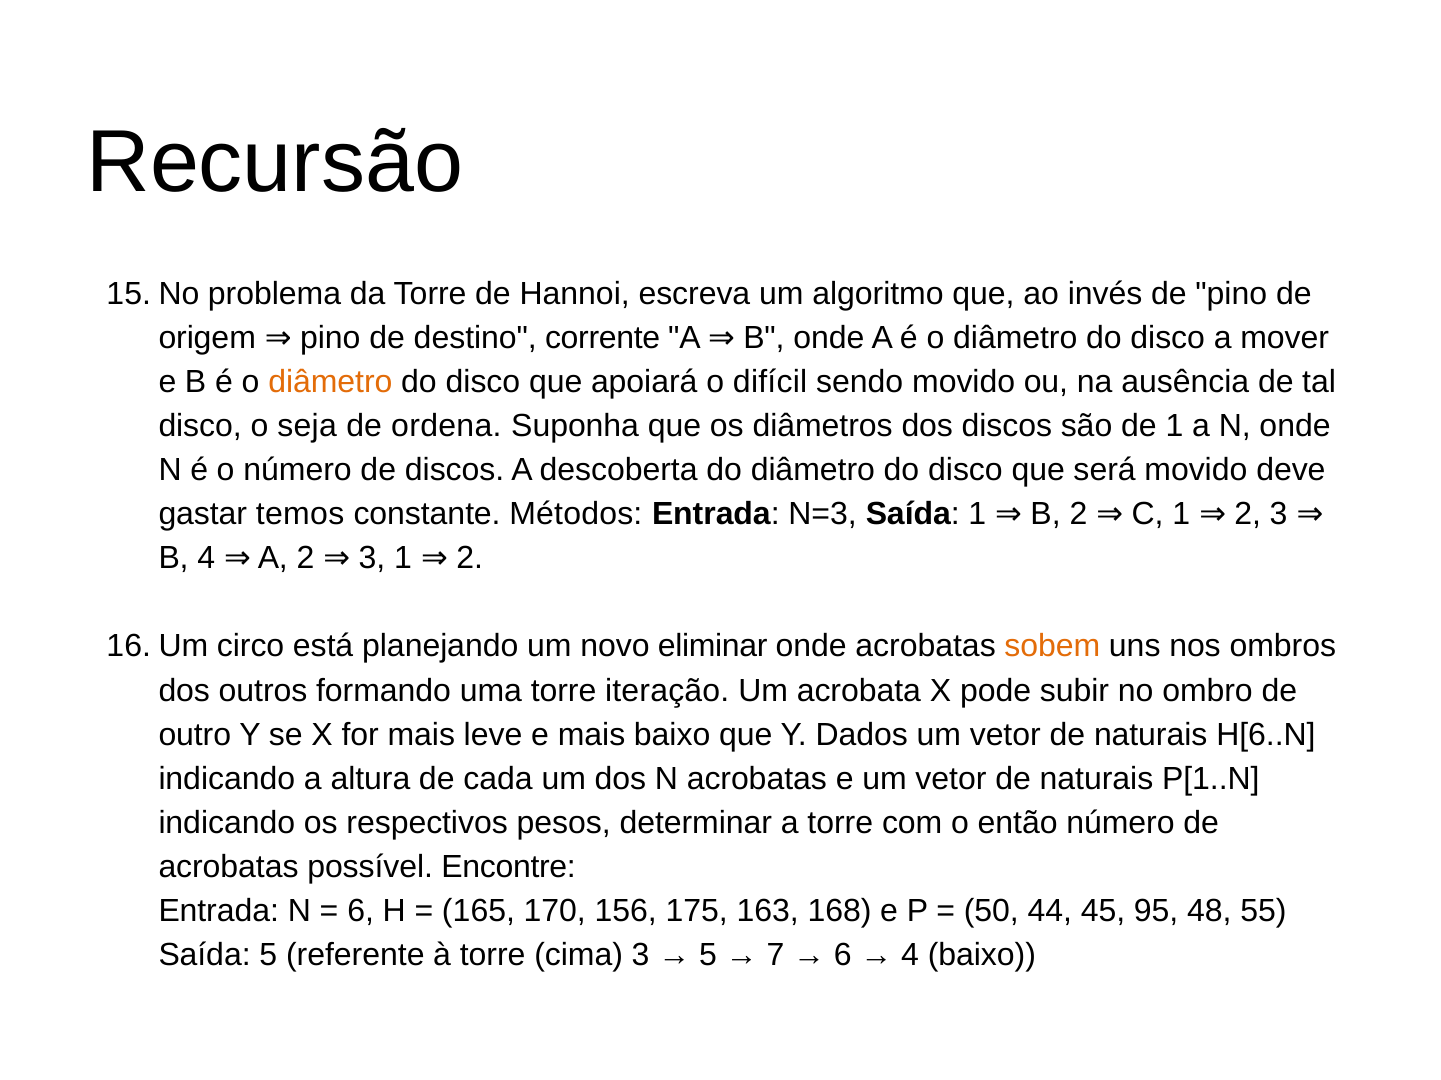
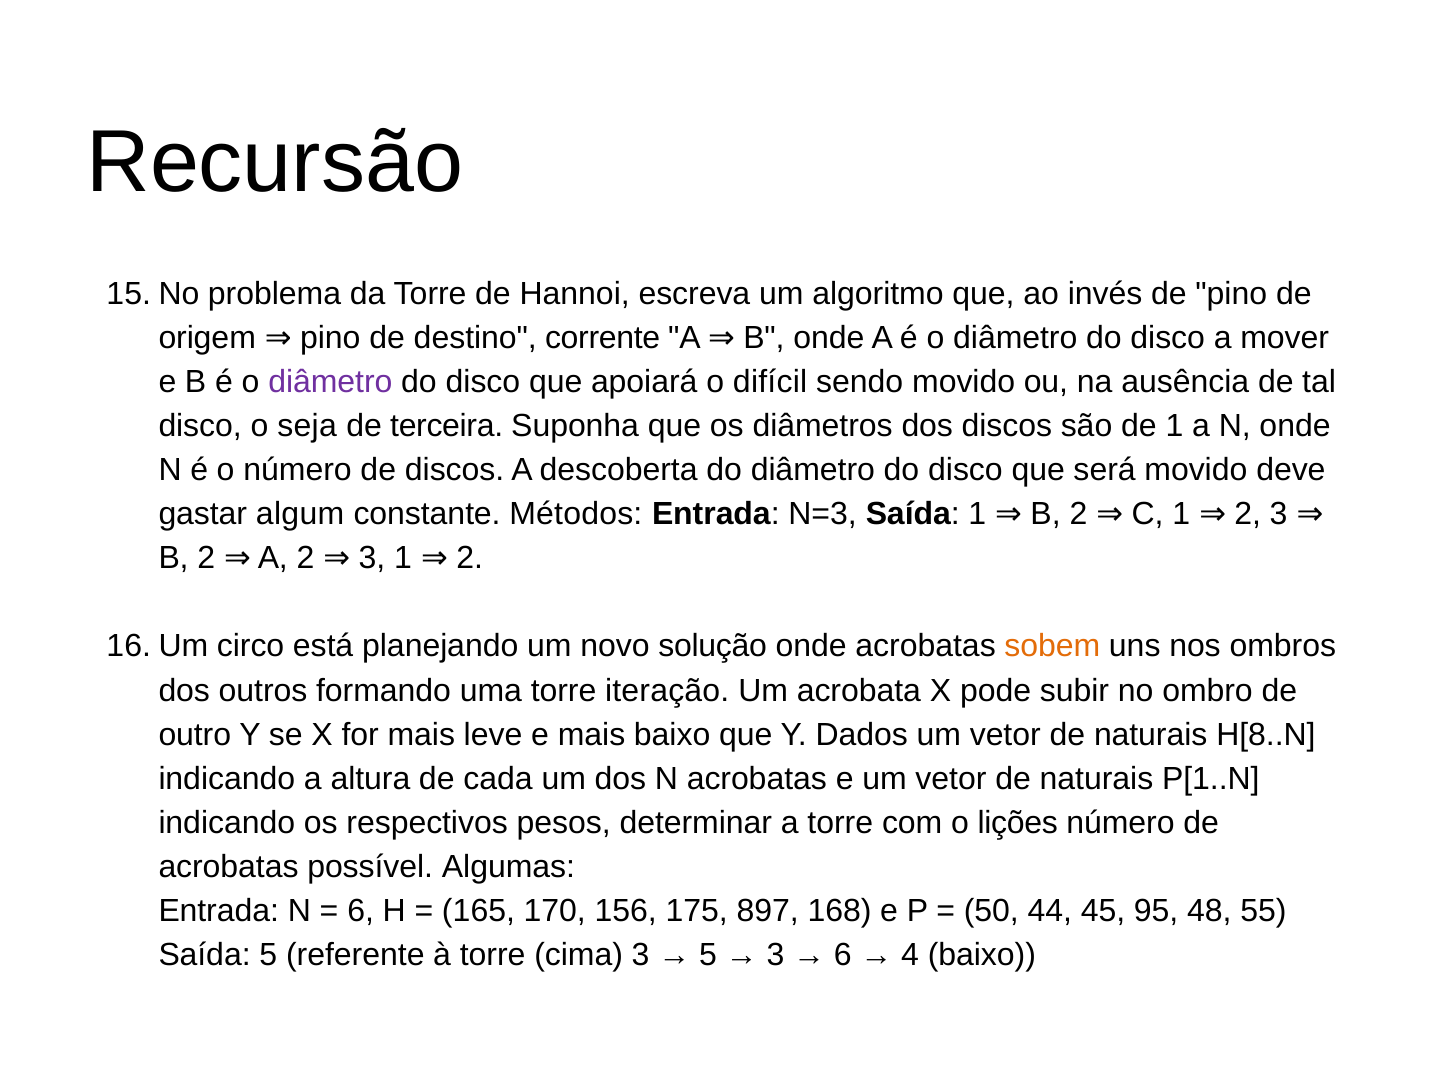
diâmetro at (330, 382) colour: orange -> purple
ordena: ordena -> terceira
temos: temos -> algum
4 at (206, 559): 4 -> 2
eliminar: eliminar -> solução
H[6..N: H[6..N -> H[8..N
então: então -> lições
Encontre: Encontre -> Algumas
163: 163 -> 897
7 at (775, 956): 7 -> 3
